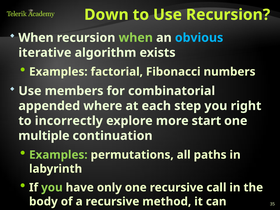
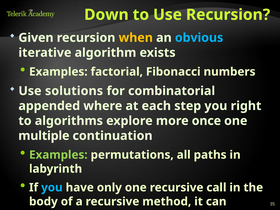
When at (36, 38): When -> Given
when at (136, 38) colour: light green -> yellow
members: members -> solutions
incorrectly: incorrectly -> algorithms
start: start -> once
you at (52, 188) colour: light green -> light blue
